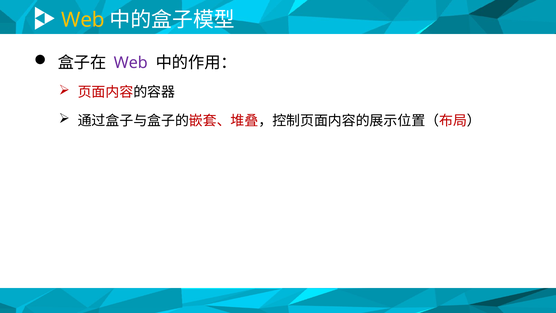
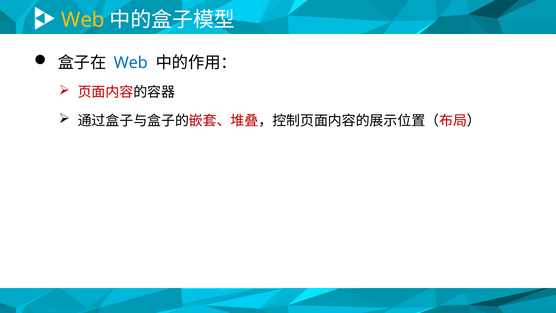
Web at (131, 63) colour: purple -> blue
